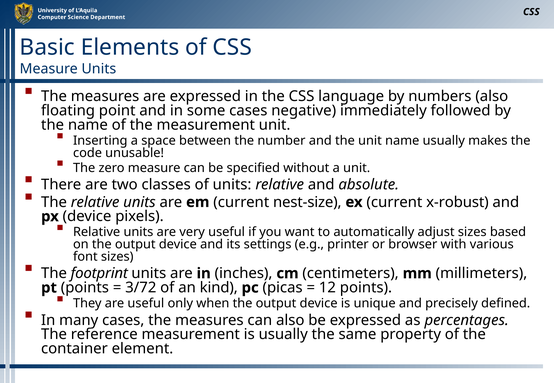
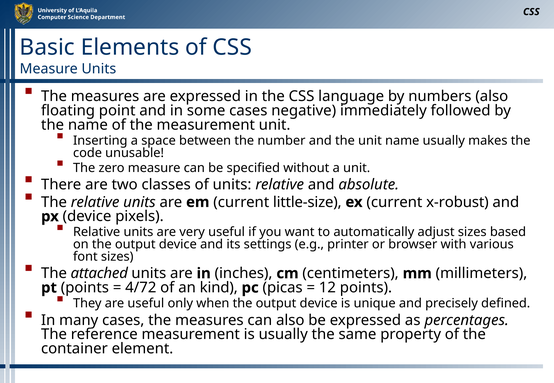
nest-size: nest-size -> little-size
footprint: footprint -> attached
3/72: 3/72 -> 4/72
